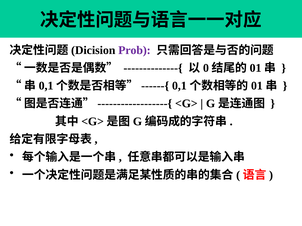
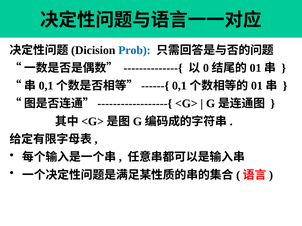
Prob colour: purple -> blue
